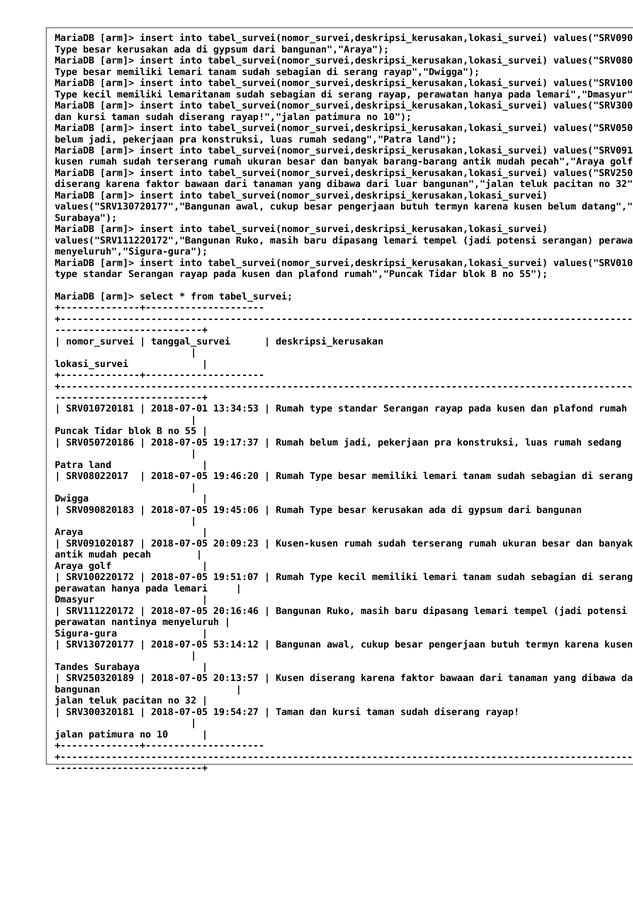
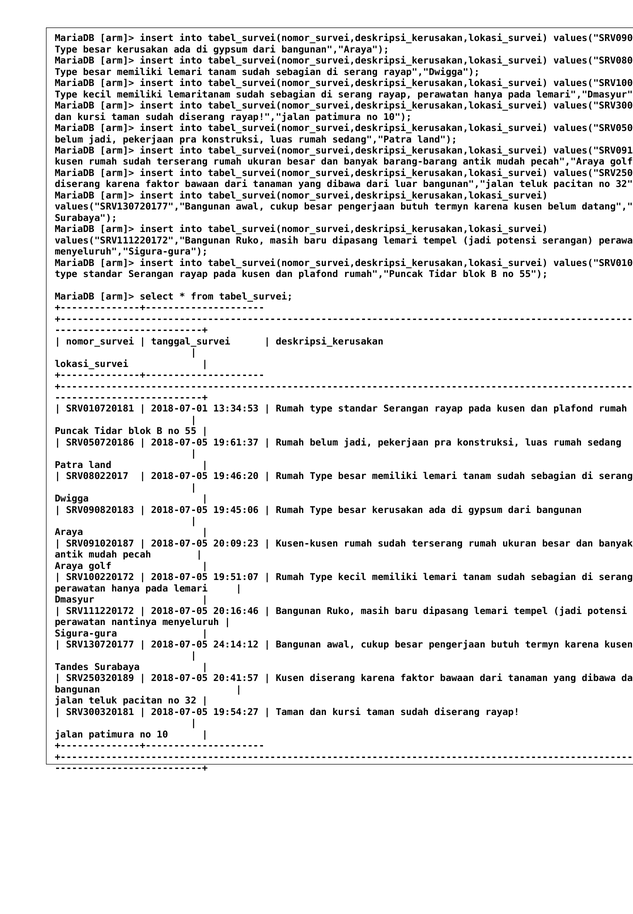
19:17:37: 19:17:37 -> 19:61:37
53:14:12: 53:14:12 -> 24:14:12
20:13:57: 20:13:57 -> 20:41:57
